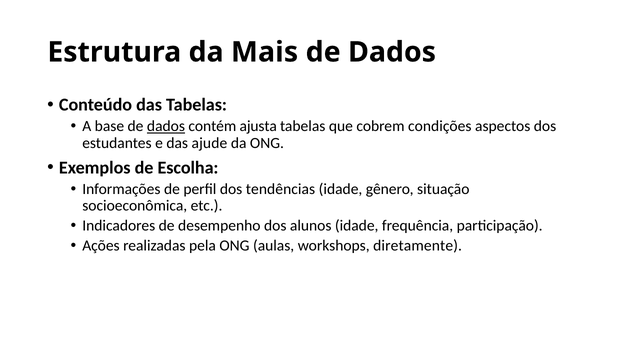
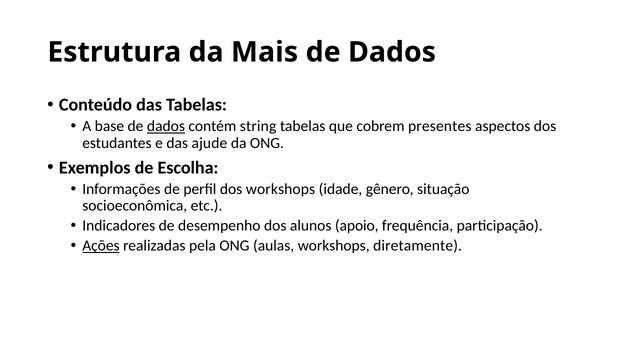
ajusta: ajusta -> string
condições: condições -> presentes
dos tendências: tendências -> workshops
alunos idade: idade -> apoio
Ações underline: none -> present
